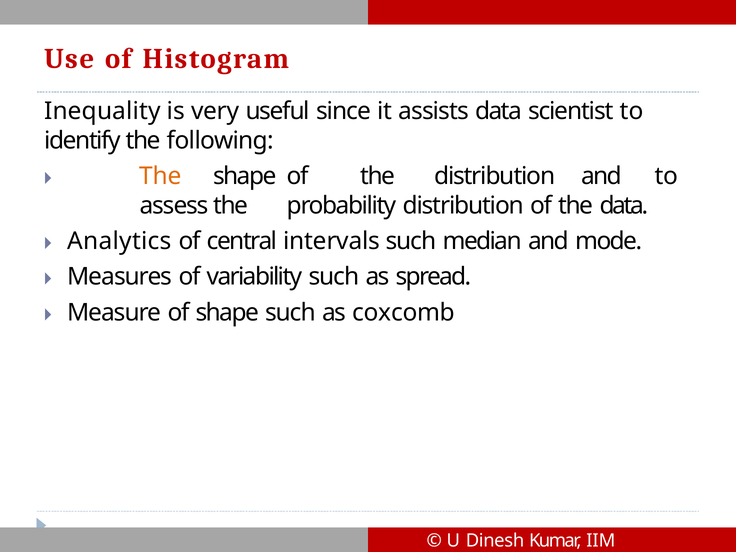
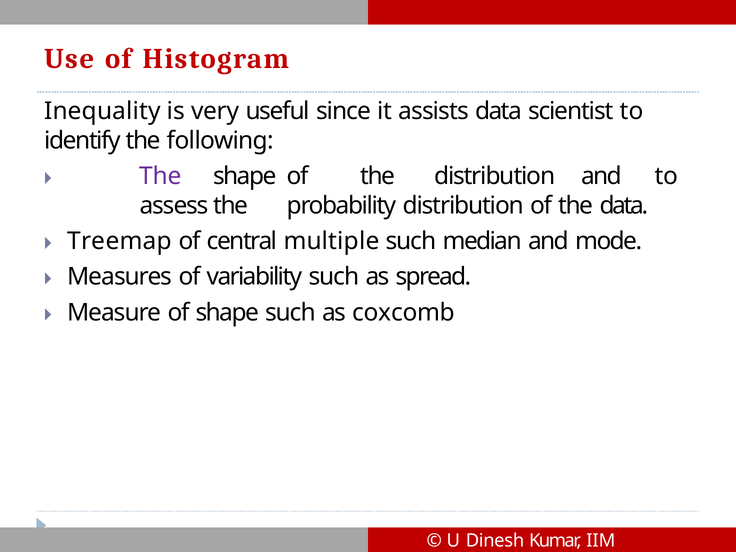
The at (160, 176) colour: orange -> purple
Analytics: Analytics -> Treemap
intervals: intervals -> multiple
